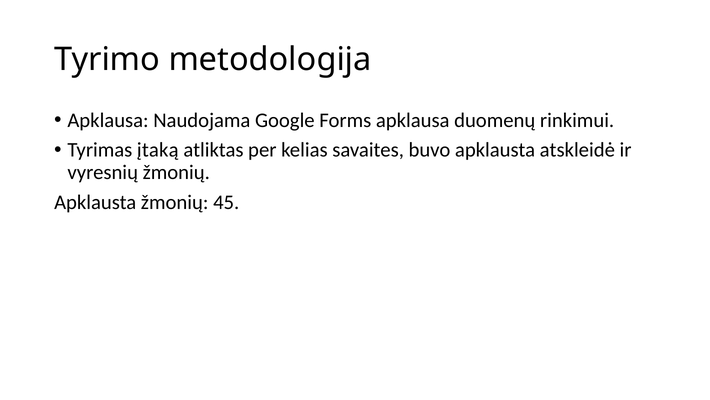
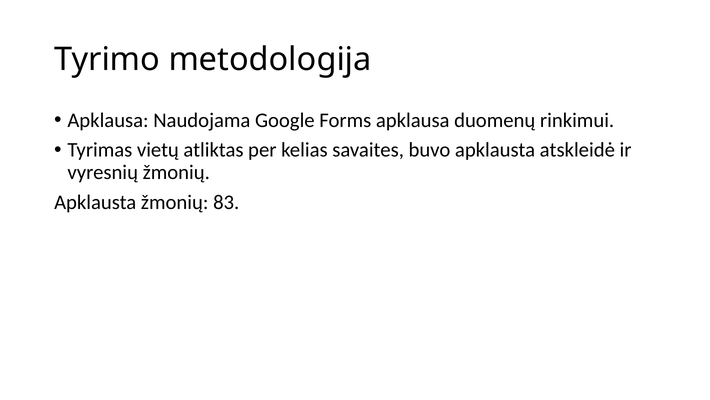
įtaką: įtaką -> vietų
45: 45 -> 83
